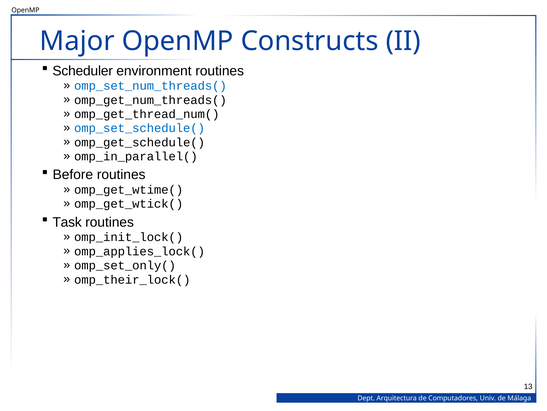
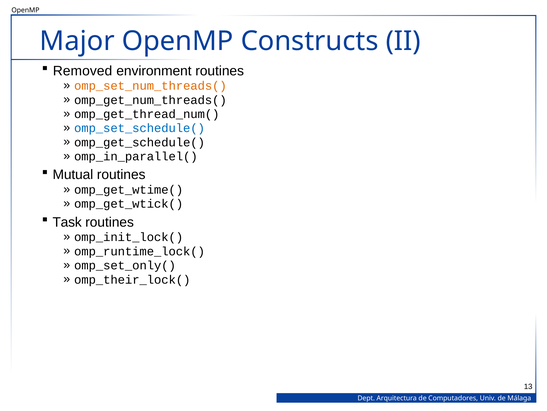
Scheduler: Scheduler -> Removed
omp_set_num_threads( colour: blue -> orange
Before: Before -> Mutual
omp_applies_lock(: omp_applies_lock( -> omp_runtime_lock(
